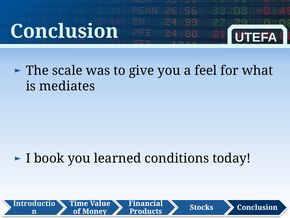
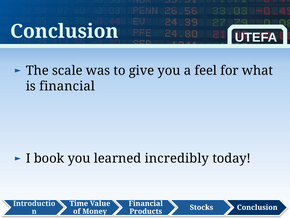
is mediates: mediates -> financial
conditions: conditions -> incredibly
